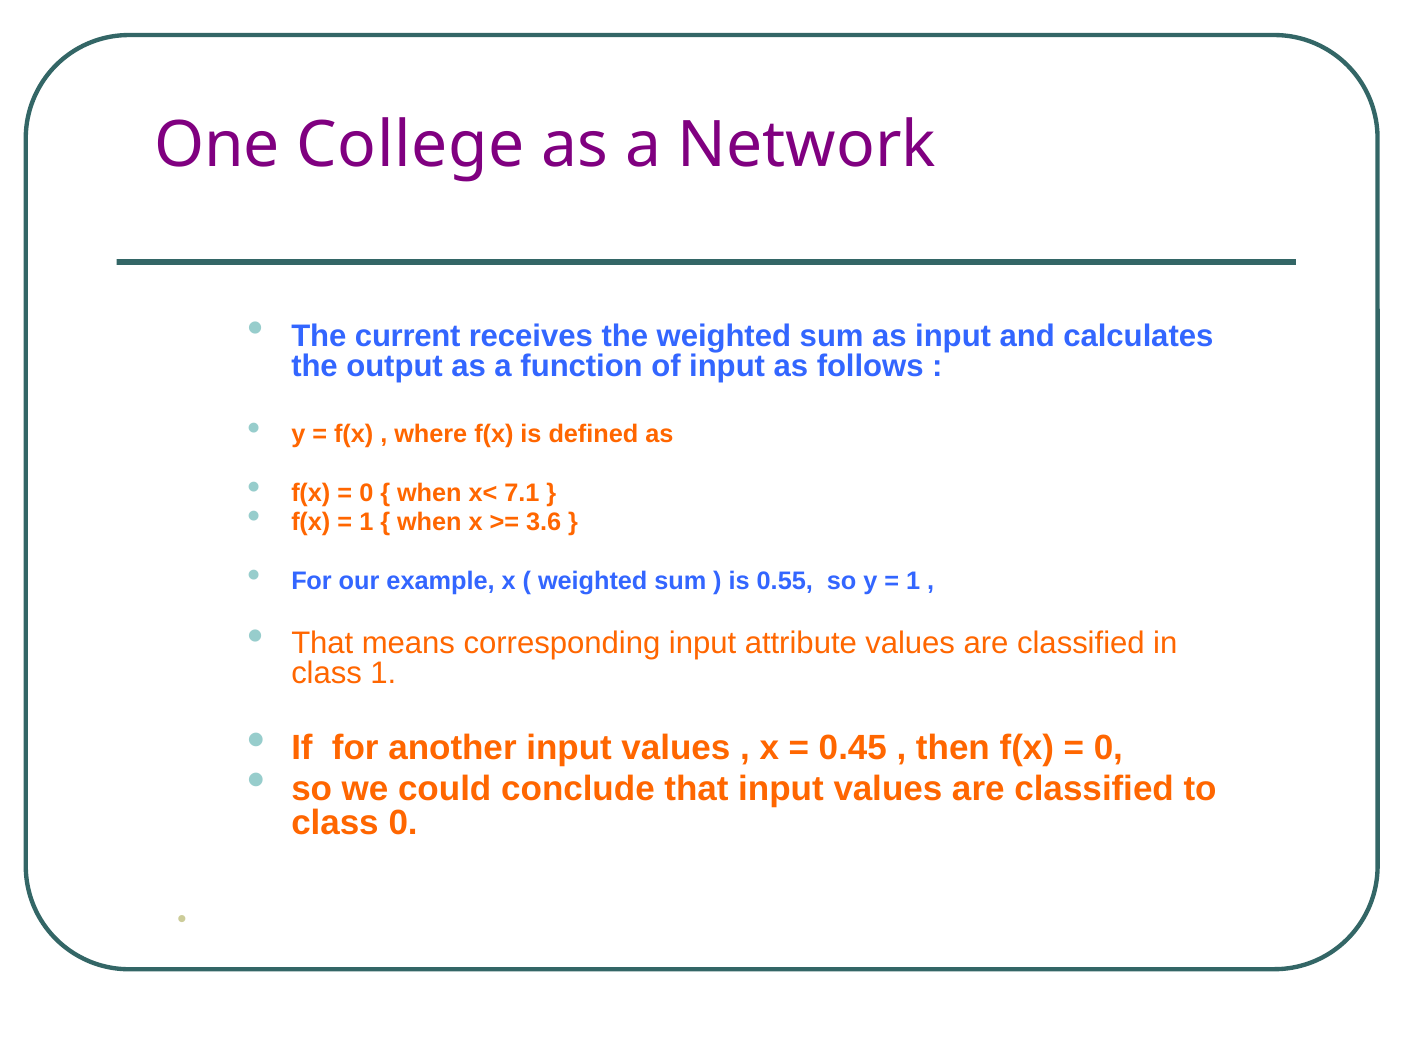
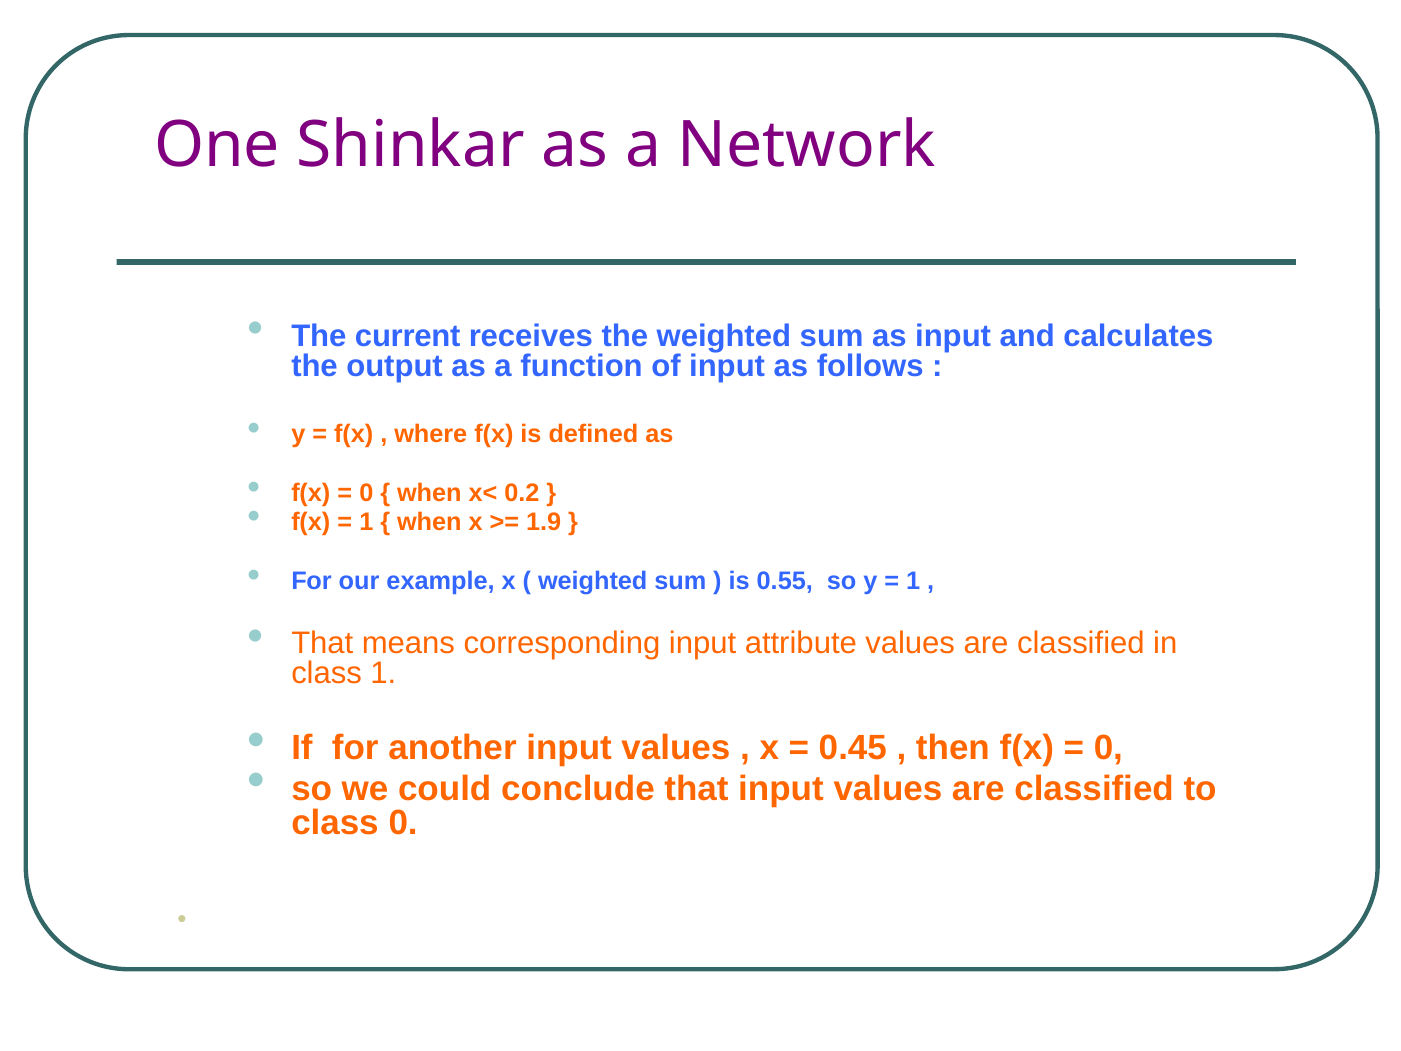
College: College -> Shinkar
7.1: 7.1 -> 0.2
3.6: 3.6 -> 1.9
